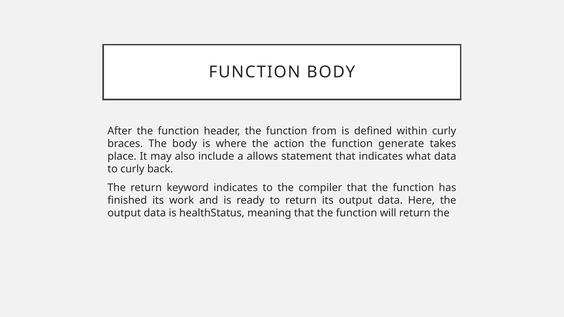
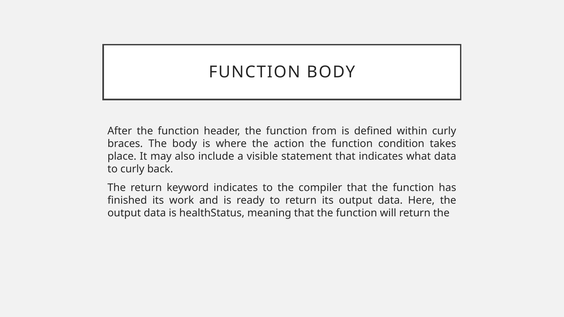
generate: generate -> condition
allows: allows -> visible
